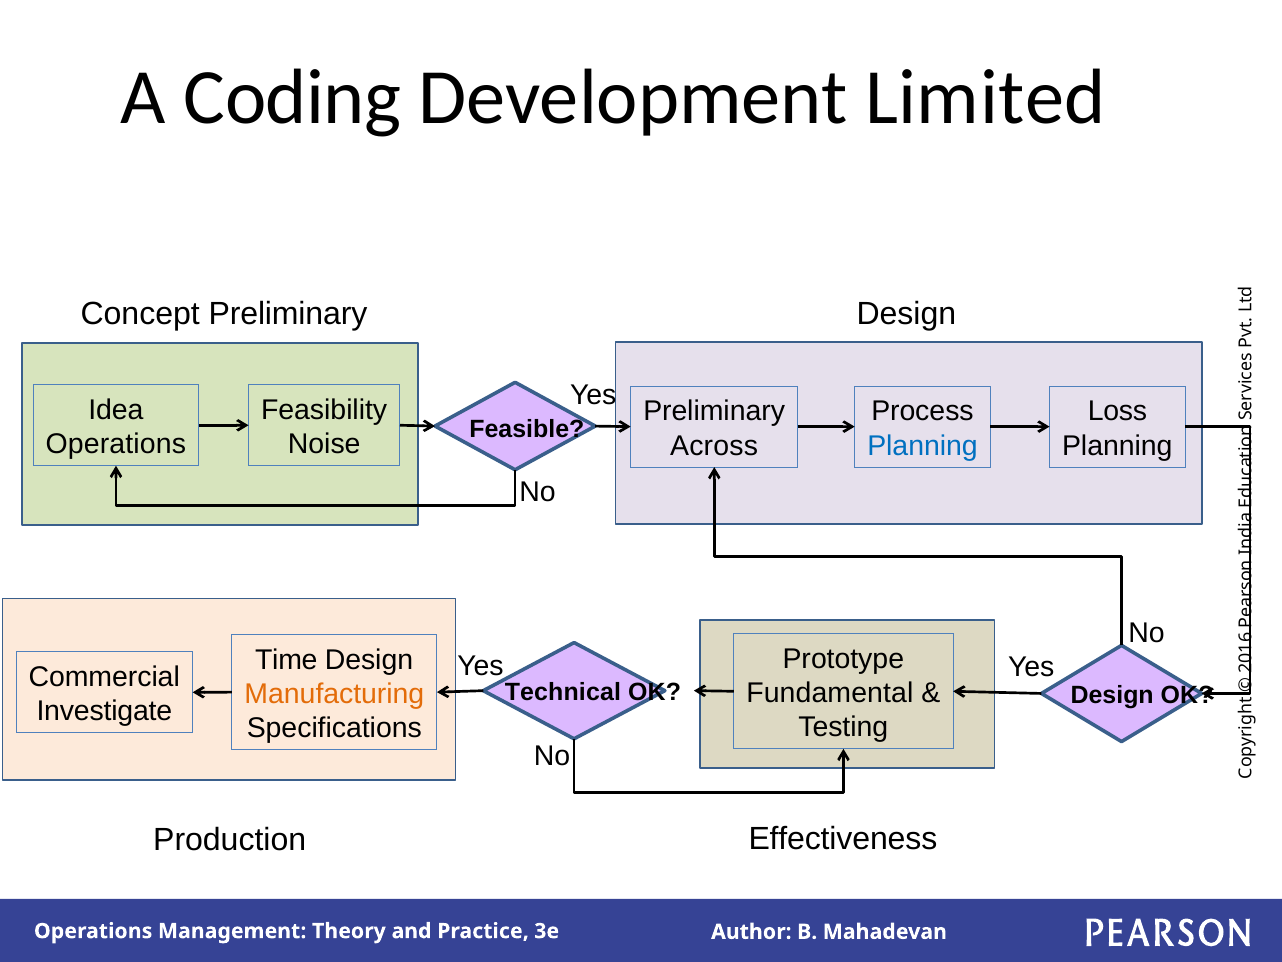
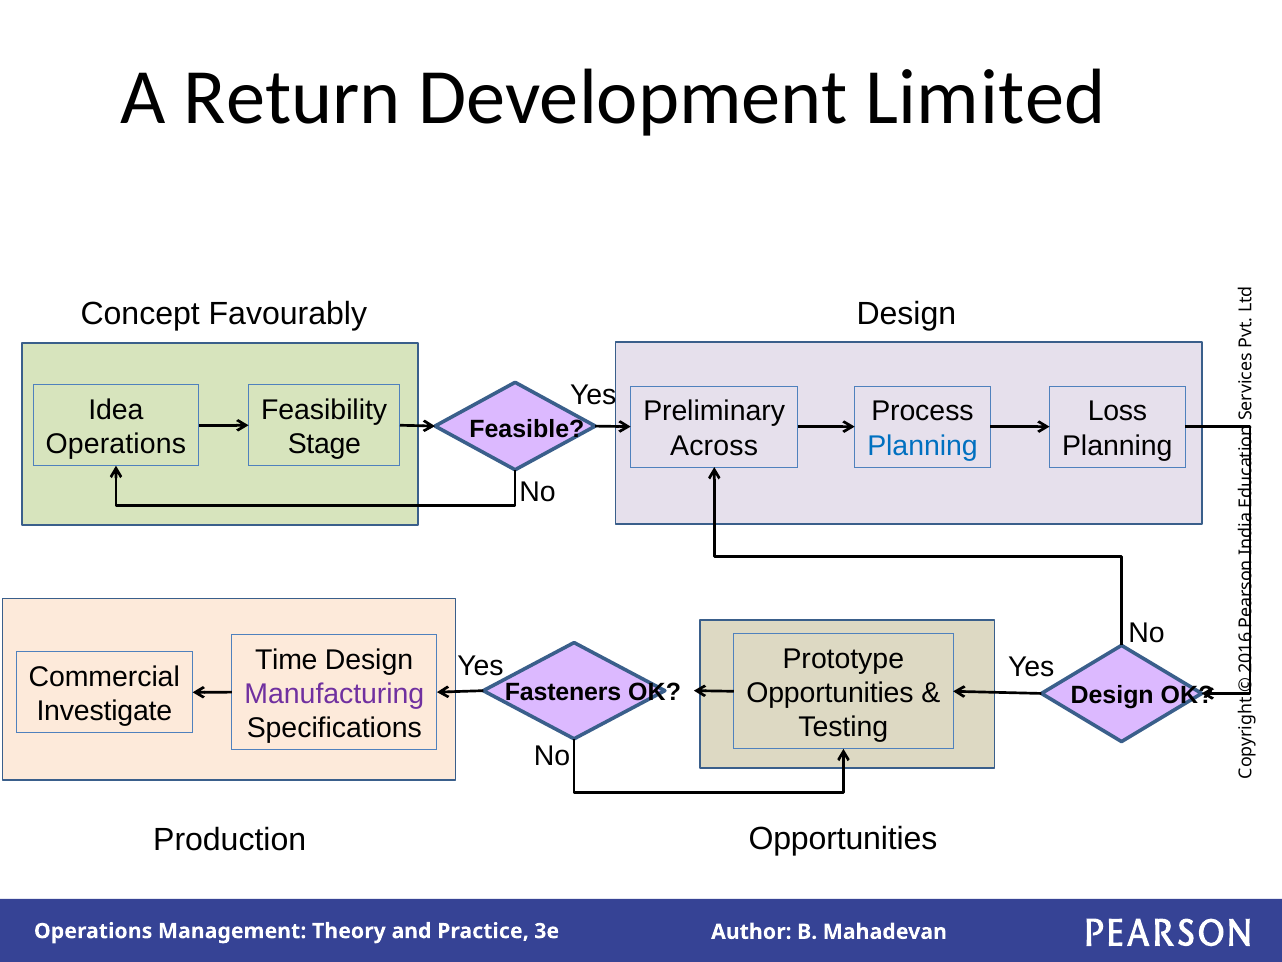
Coding: Coding -> Return
Concept Preliminary: Preliminary -> Favourably
Noise: Noise -> Stage
Fundamental at (830, 693): Fundamental -> Opportunities
Technical: Technical -> Fasteners
Manufacturing colour: orange -> purple
Effectiveness at (843, 839): Effectiveness -> Opportunities
